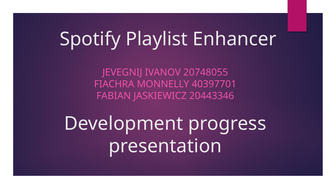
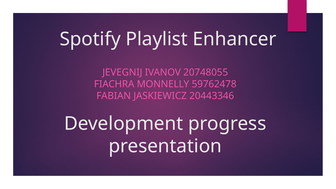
40397701: 40397701 -> 59762478
